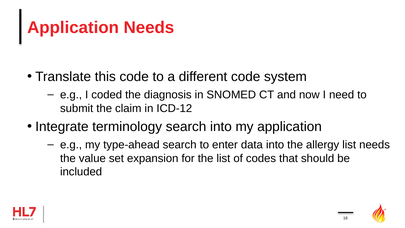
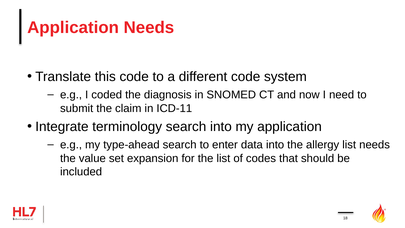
ICD-12: ICD-12 -> ICD-11
